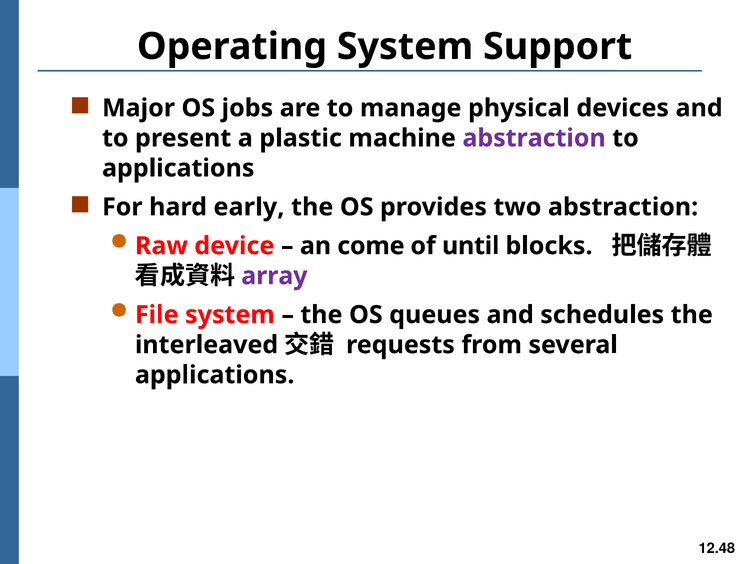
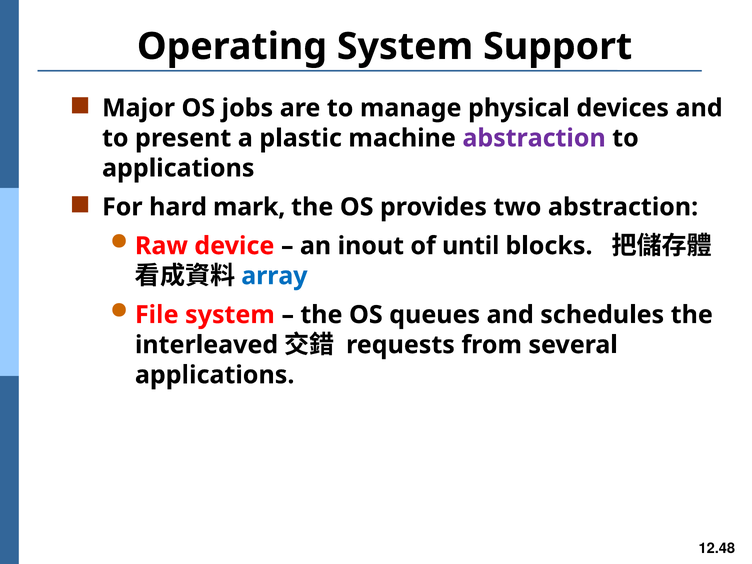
early: early -> mark
come: come -> inout
array colour: purple -> blue
